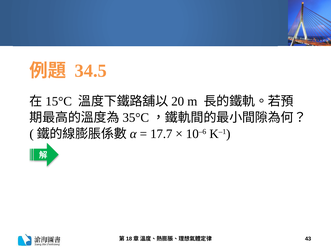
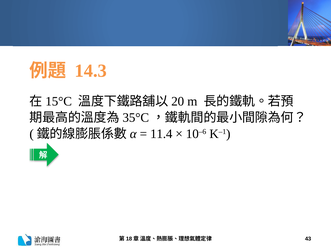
34.5: 34.5 -> 14.3
17.7: 17.7 -> 11.4
